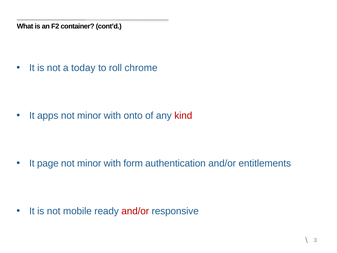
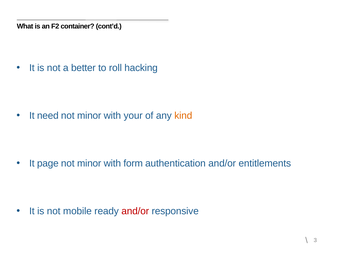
today: today -> better
chrome: chrome -> hacking
apps: apps -> need
onto: onto -> your
kind colour: red -> orange
